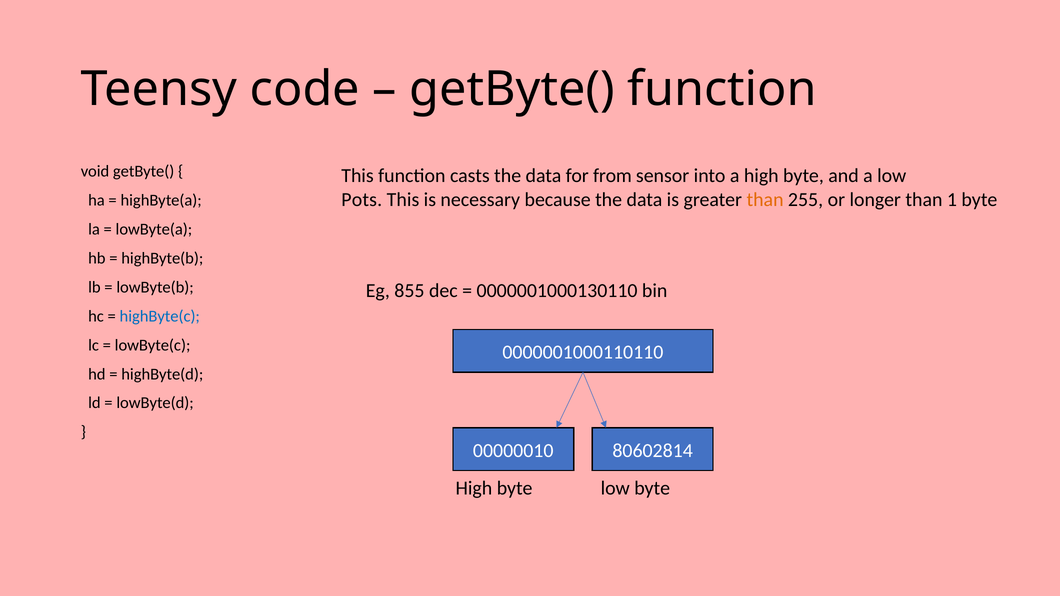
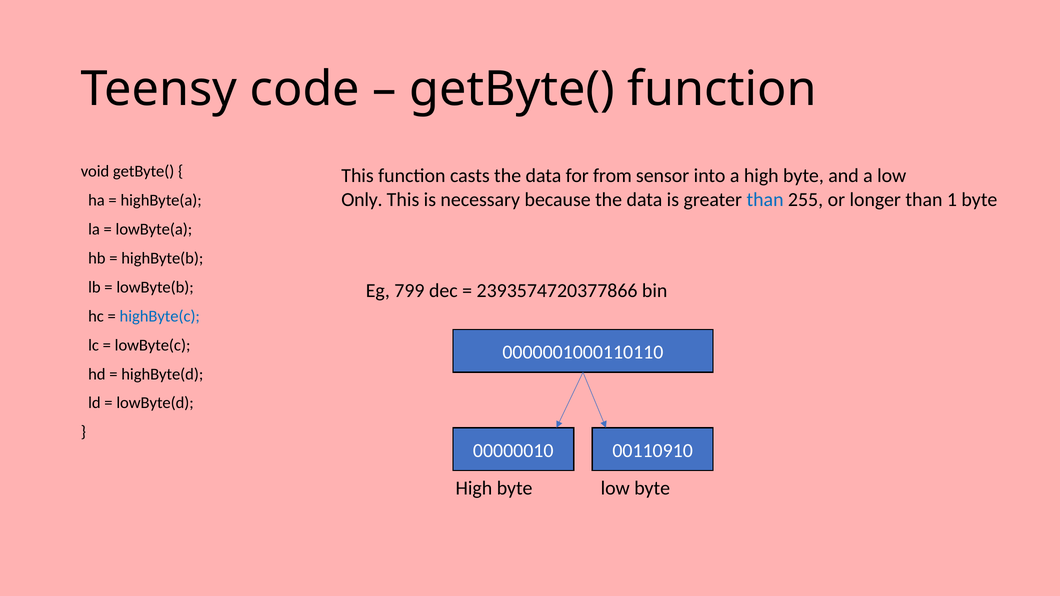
Pots: Pots -> Only
than at (765, 200) colour: orange -> blue
855: 855 -> 799
0000001000130110: 0000001000130110 -> 2393574720377866
80602814: 80602814 -> 00110910
